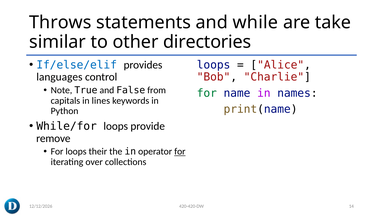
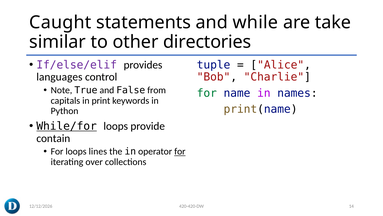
Throws: Throws -> Caught
If/else/elif colour: blue -> purple
loops at (214, 65): loops -> tuple
lines: lines -> print
While/for underline: none -> present
remove: remove -> contain
their: their -> lines
